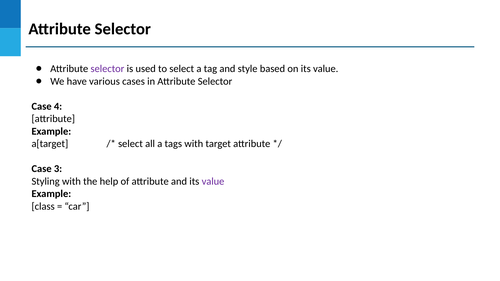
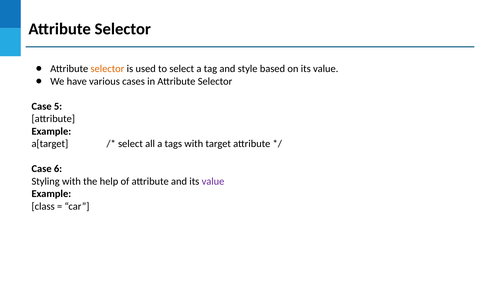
selector at (107, 69) colour: purple -> orange
4: 4 -> 5
3: 3 -> 6
